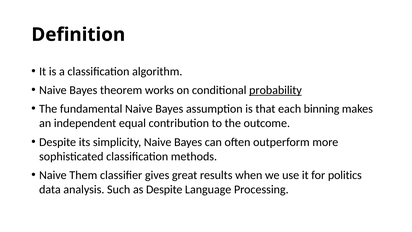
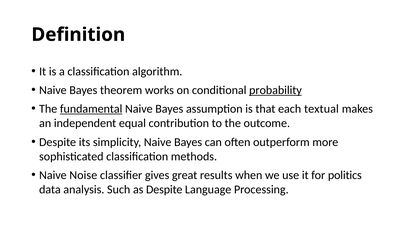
fundamental underline: none -> present
binning: binning -> textual
Them: Them -> Noise
